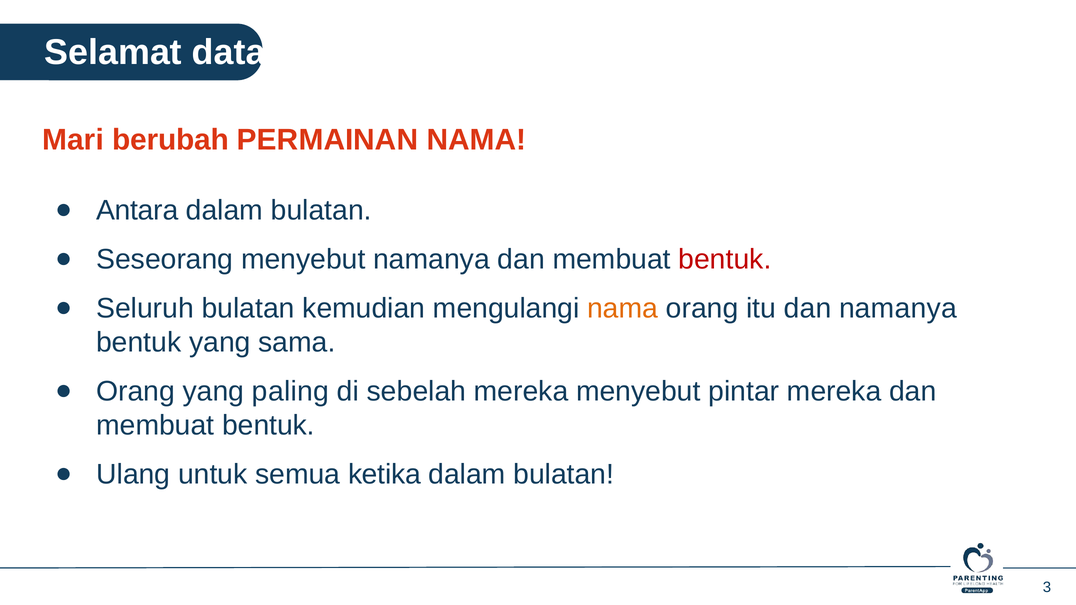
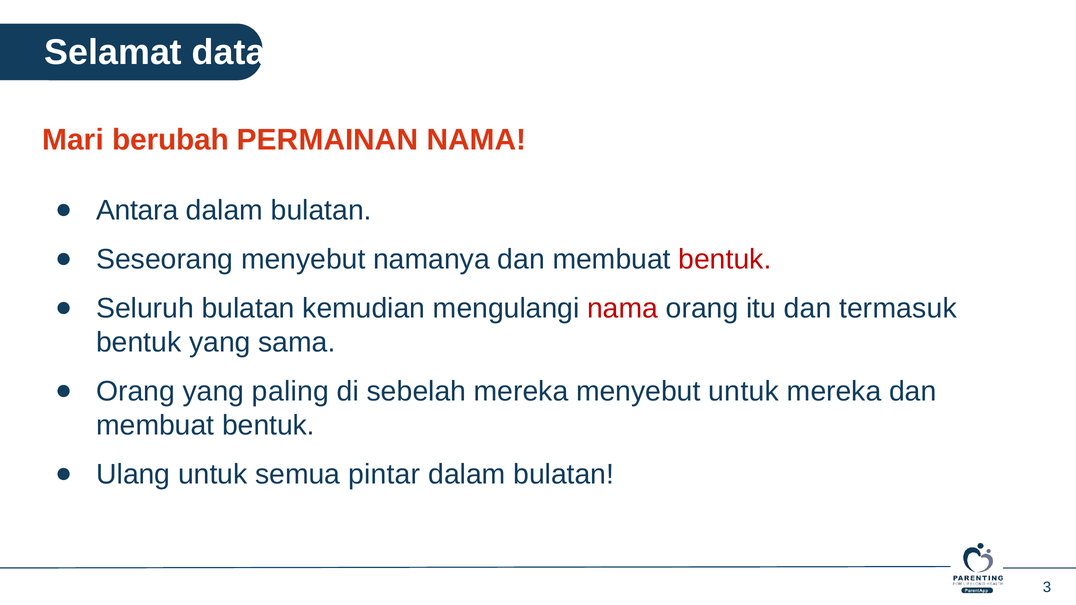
nama at (623, 309) colour: orange -> red
dan namanya: namanya -> termasuk
menyebut pintar: pintar -> untuk
ketika: ketika -> pintar
